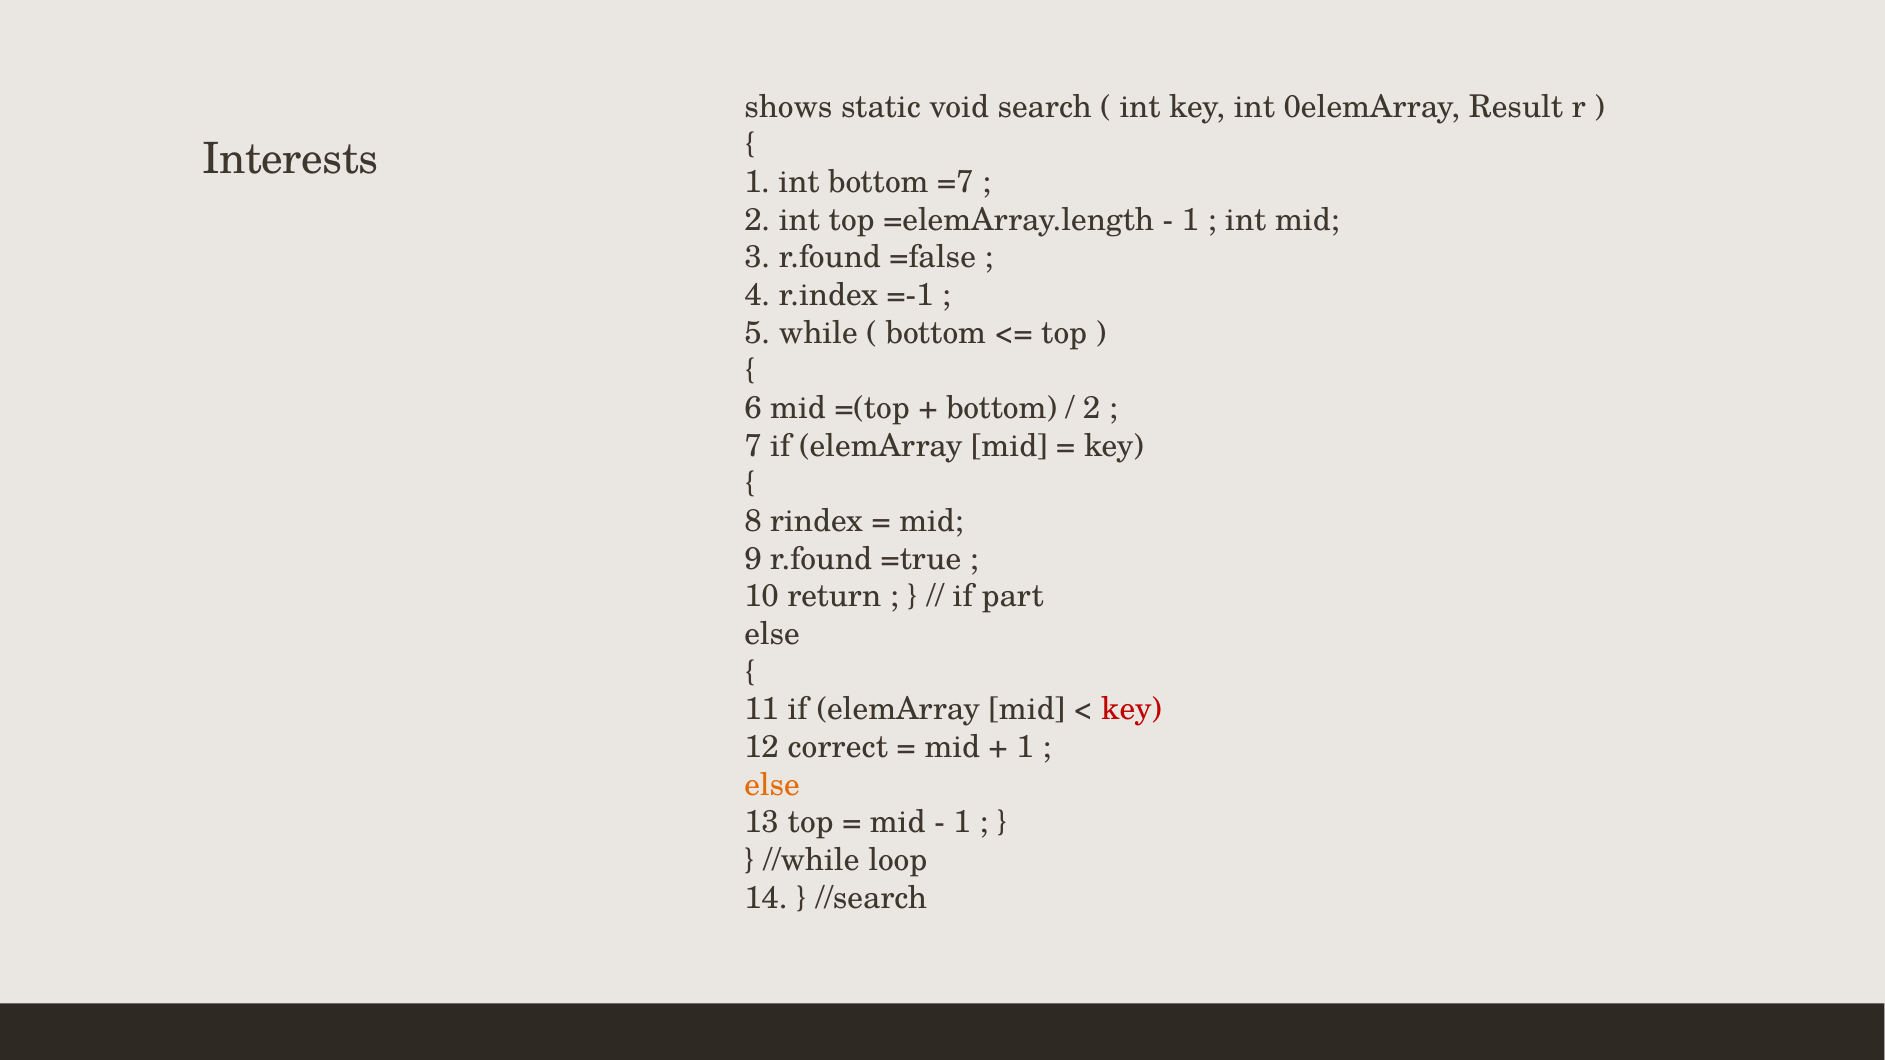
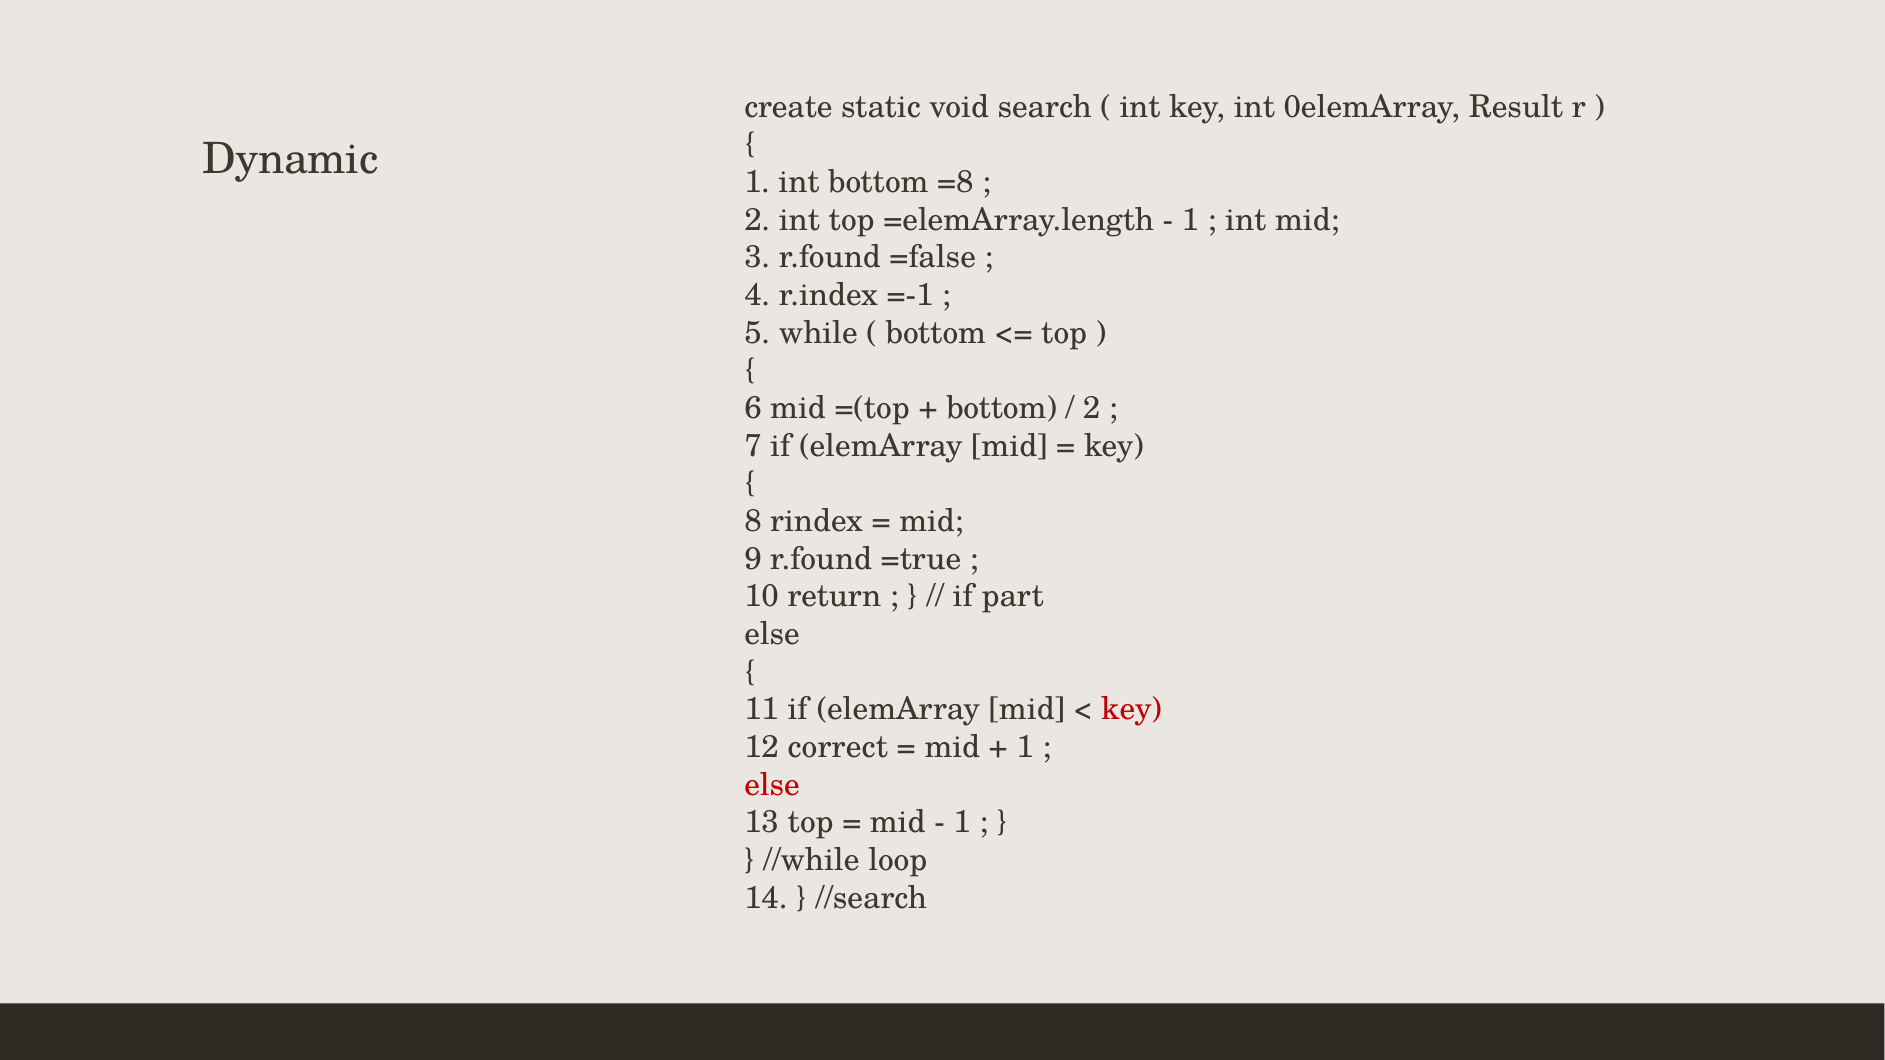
shows: shows -> create
Interests: Interests -> Dynamic
=7: =7 -> =8
else at (772, 785) colour: orange -> red
